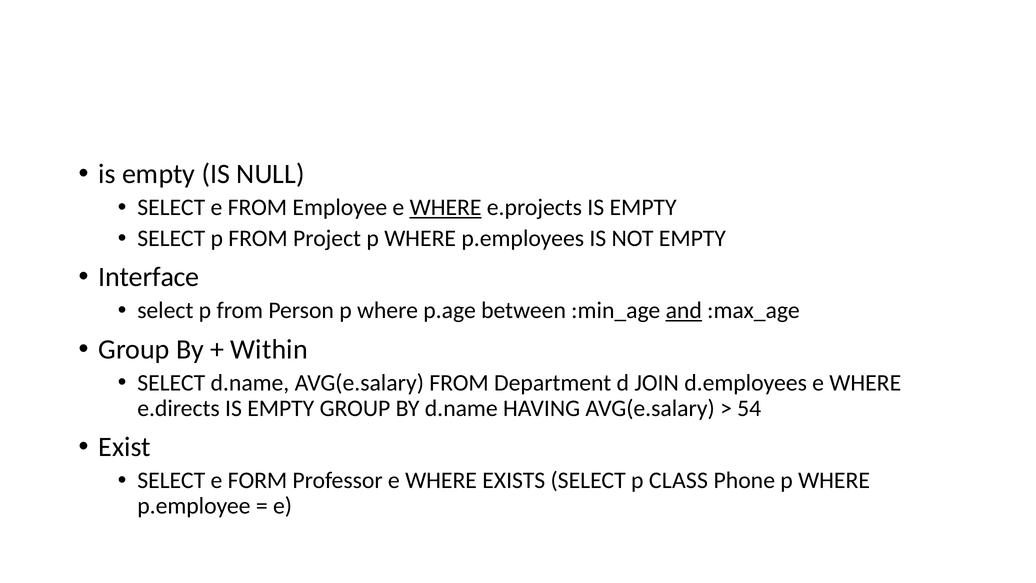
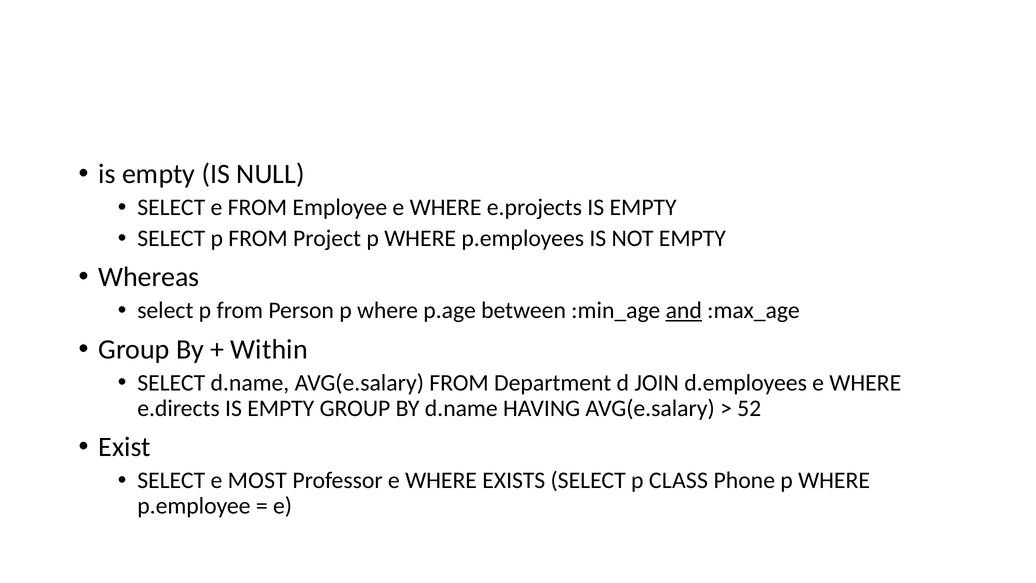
WHERE at (446, 207) underline: present -> none
Interface: Interface -> Whereas
54: 54 -> 52
FORM: FORM -> MOST
